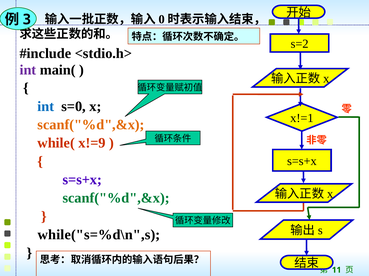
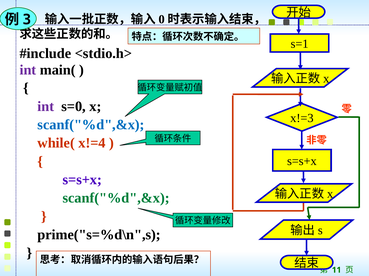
s=2: s=2 -> s=1
int at (46, 107) colour: blue -> purple
x!=1: x!=1 -> x!=3
scanf("%d",&x at (91, 125) colour: orange -> blue
x!=9: x!=9 -> x!=4
while("s=%d\n",s: while("s=%d\n",s -> prime("s=%d\n",s
